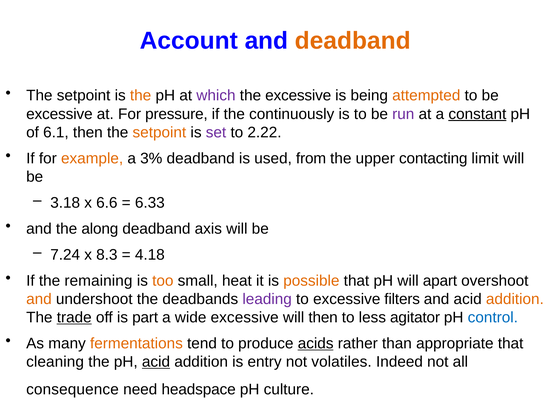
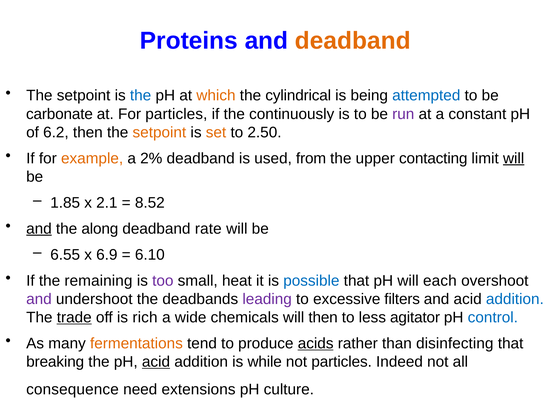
Account: Account -> Proteins
the at (141, 96) colour: orange -> blue
which colour: purple -> orange
the excessive: excessive -> cylindrical
attempted colour: orange -> blue
excessive at (59, 114): excessive -> carbonate
For pressure: pressure -> particles
constant underline: present -> none
6.1: 6.1 -> 6.2
set colour: purple -> orange
2.22: 2.22 -> 2.50
3%: 3% -> 2%
will at (514, 158) underline: none -> present
3.18: 3.18 -> 1.85
6.6: 6.6 -> 2.1
6.33: 6.33 -> 8.52
and at (39, 229) underline: none -> present
axis: axis -> rate
7.24: 7.24 -> 6.55
8.3: 8.3 -> 6.9
4.18: 4.18 -> 6.10
too colour: orange -> purple
possible colour: orange -> blue
apart: apart -> each
and at (39, 299) colour: orange -> purple
addition at (515, 299) colour: orange -> blue
part: part -> rich
wide excessive: excessive -> chemicals
appropriate: appropriate -> disinfecting
cleaning: cleaning -> breaking
entry: entry -> while
not volatiles: volatiles -> particles
headspace: headspace -> extensions
